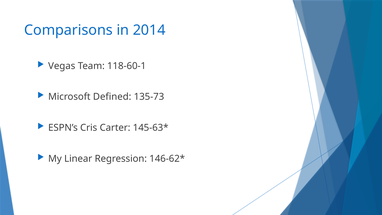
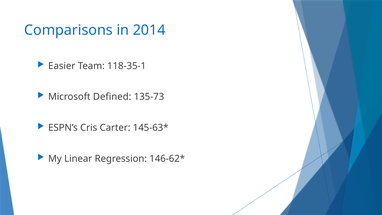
Vegas: Vegas -> Easier
118-60-1: 118-60-1 -> 118-35-1
